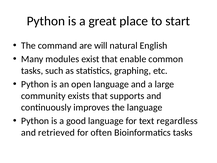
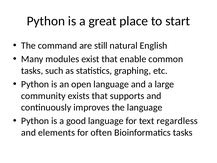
will: will -> still
retrieved: retrieved -> elements
